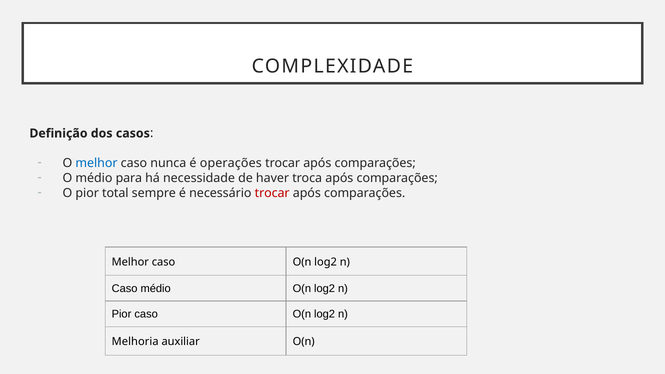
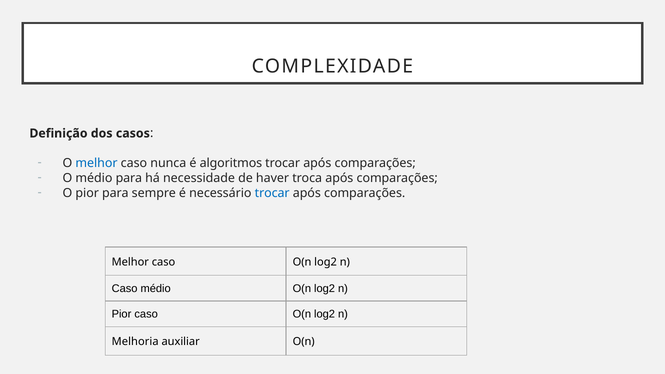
operações: operações -> algoritmos
pior total: total -> para
trocar at (272, 193) colour: red -> blue
